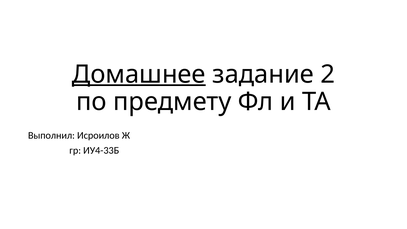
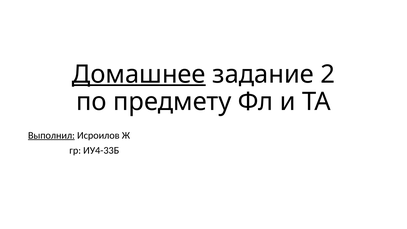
Выполнил underline: none -> present
